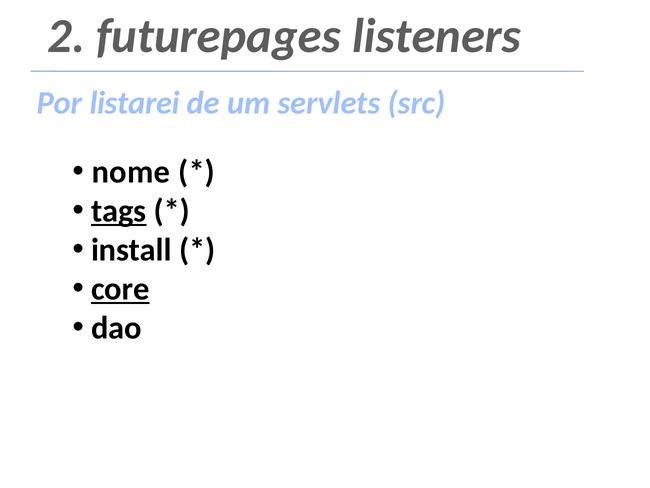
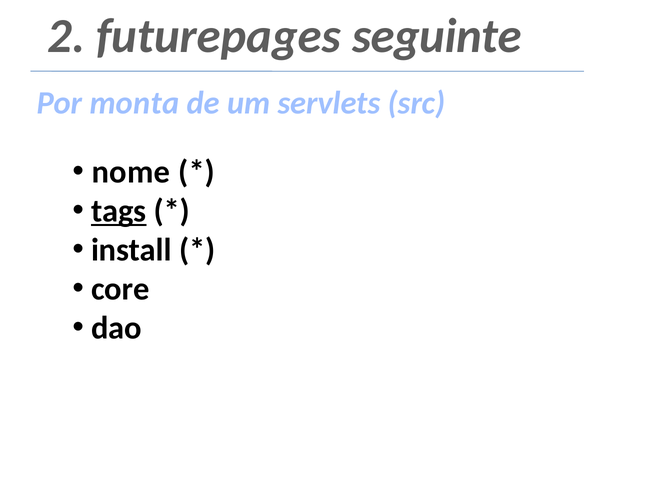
listeners: listeners -> seguinte
listarei: listarei -> monta
core underline: present -> none
